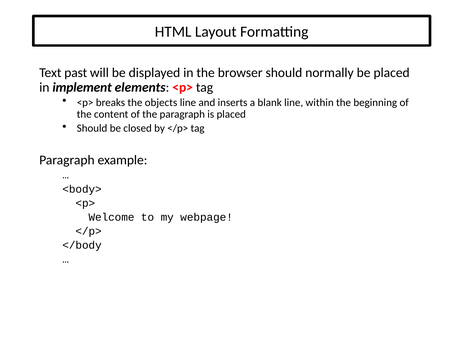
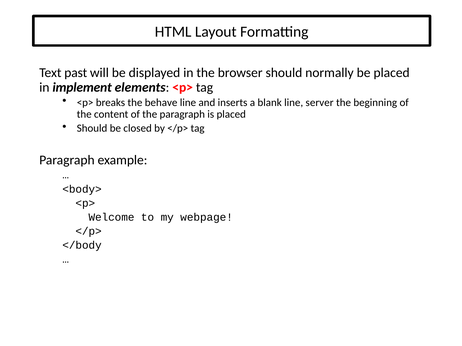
objects: objects -> behave
within: within -> server
